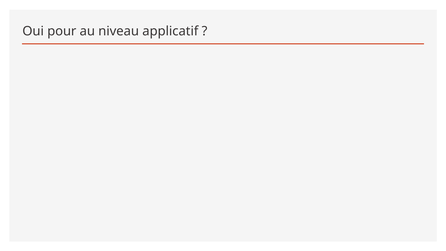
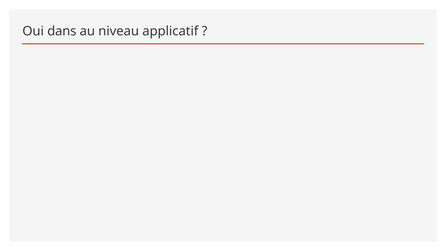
pour: pour -> dans
